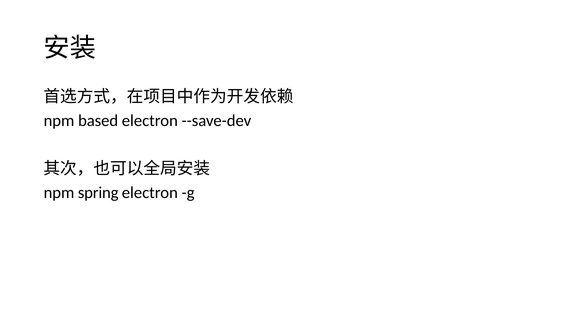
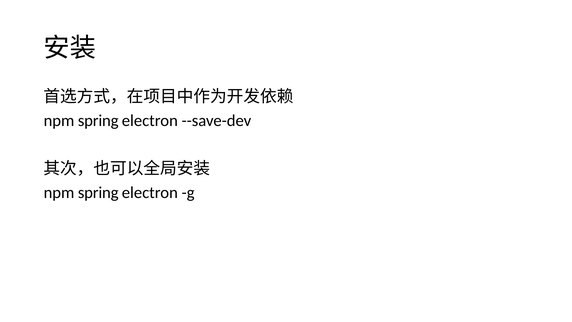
based at (98, 121): based -> spring
